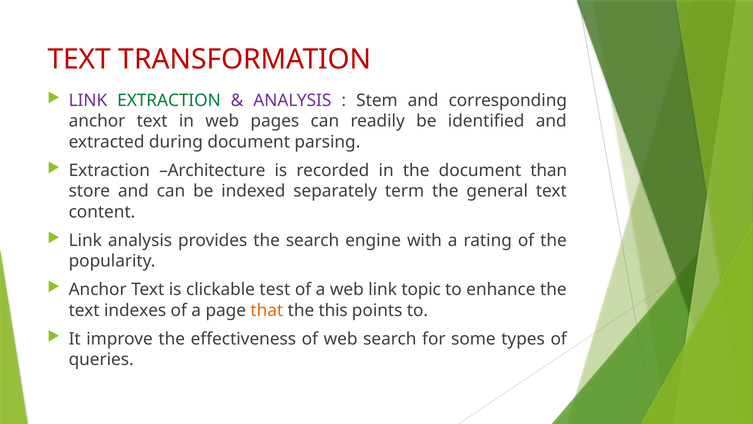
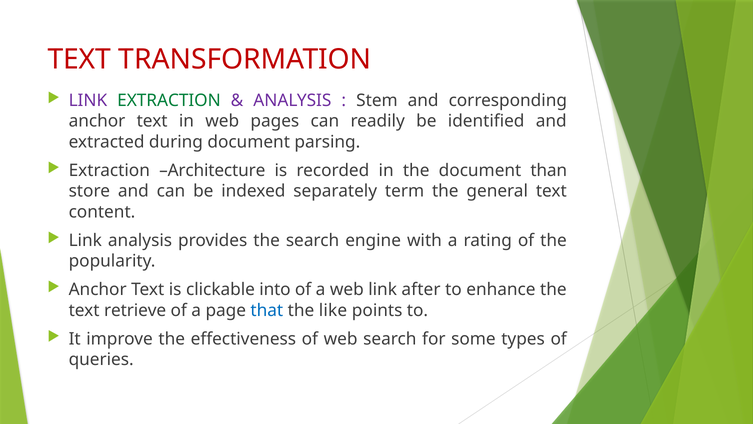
test: test -> into
topic: topic -> after
indexes: indexes -> retrieve
that colour: orange -> blue
this: this -> like
